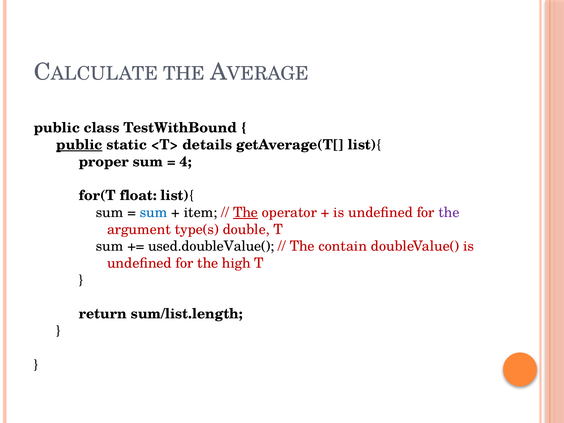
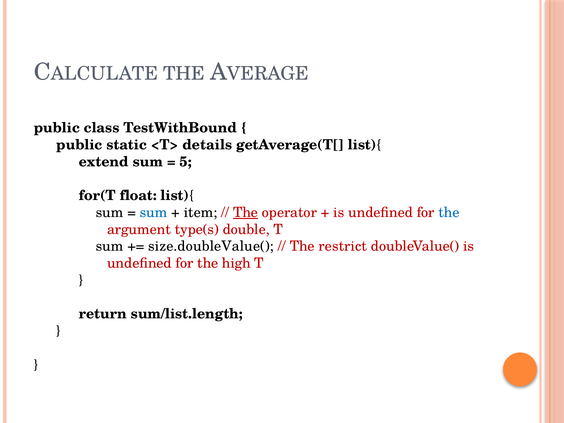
public at (79, 145) underline: present -> none
proper: proper -> extend
4: 4 -> 5
the at (449, 212) colour: purple -> blue
used.doubleValue(: used.doubleValue( -> size.doubleValue(
contain: contain -> restrict
